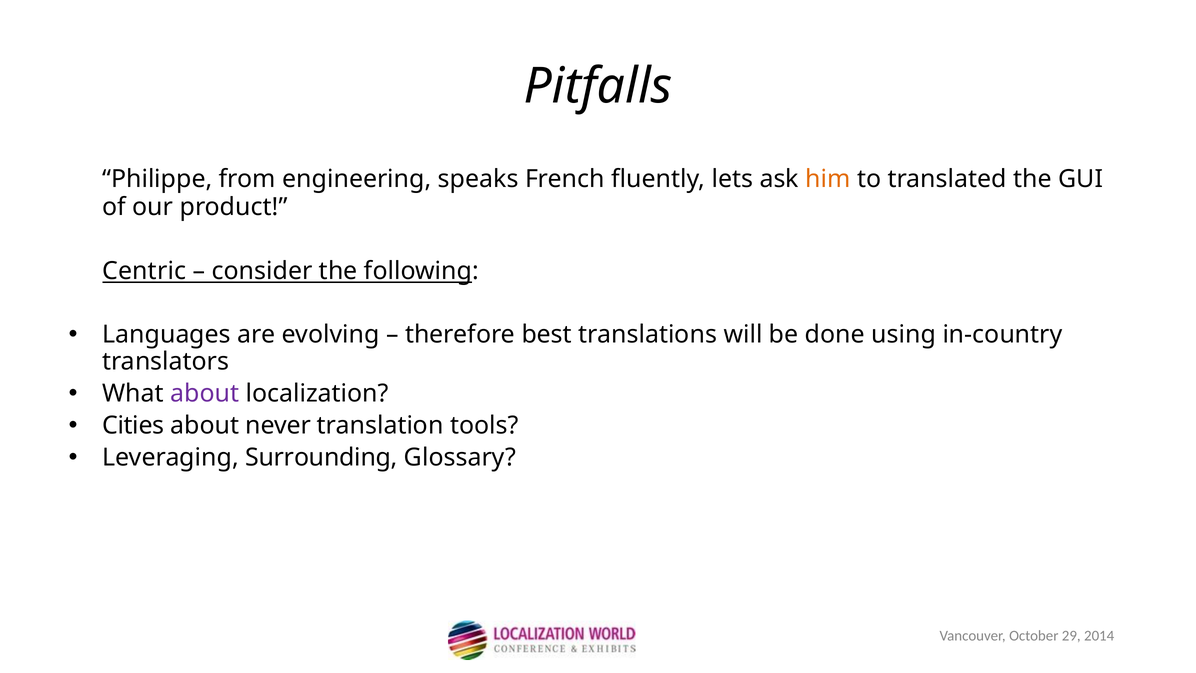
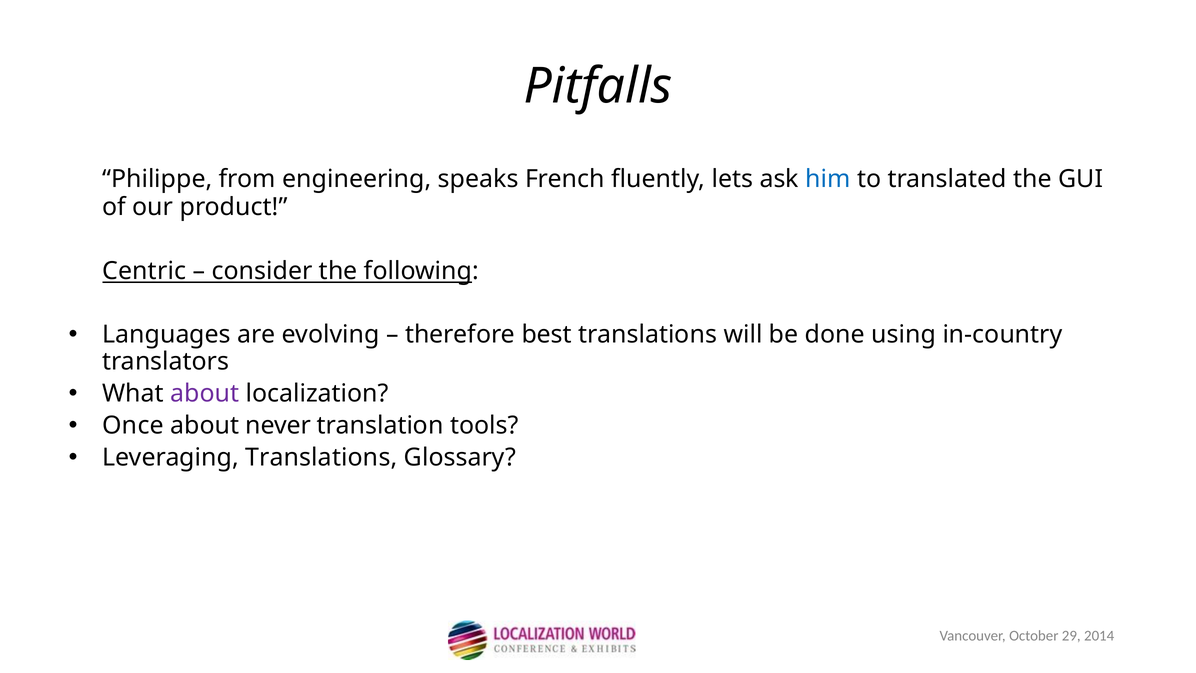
him colour: orange -> blue
Cities: Cities -> Once
Leveraging Surrounding: Surrounding -> Translations
